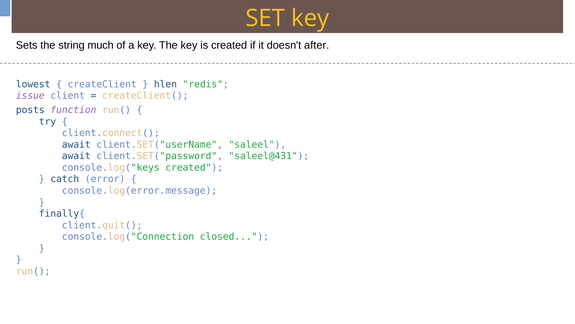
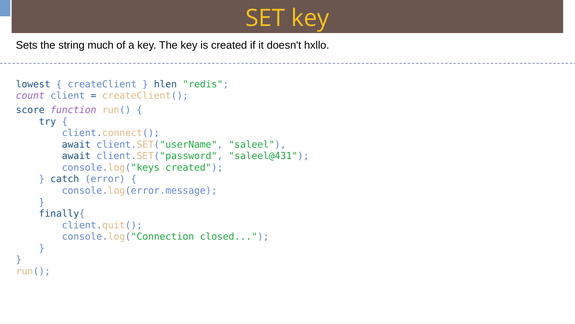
after: after -> hxllo
issue: issue -> count
posts: posts -> score
